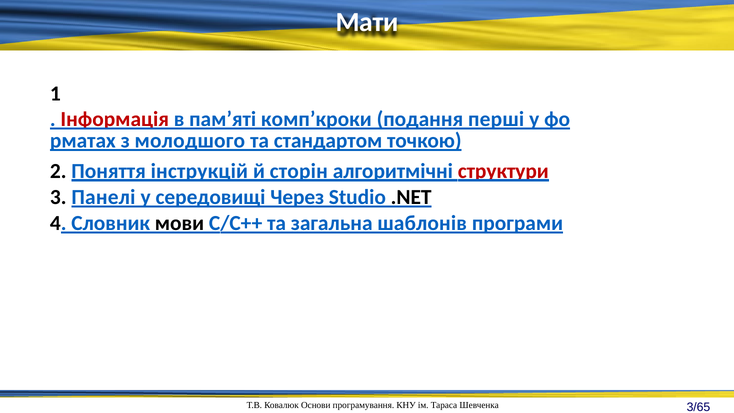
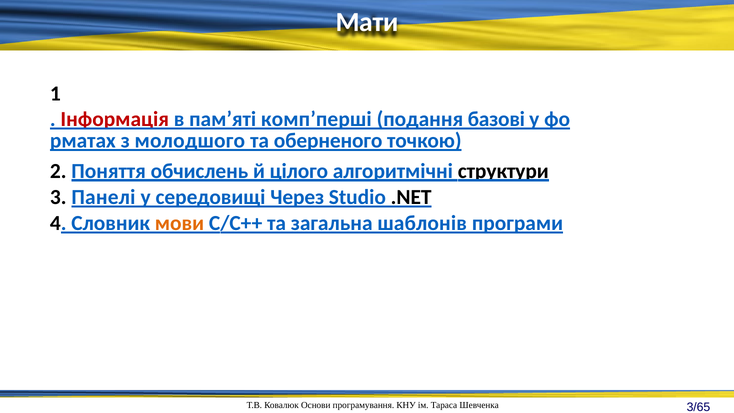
комп’кроки: комп’кроки -> комп’перші
перші: перші -> базові
стандартом: стандартом -> оберненого
інструкцій: інструкцій -> обчислень
сторін: сторін -> цілого
структури colour: red -> black
мови colour: black -> orange
